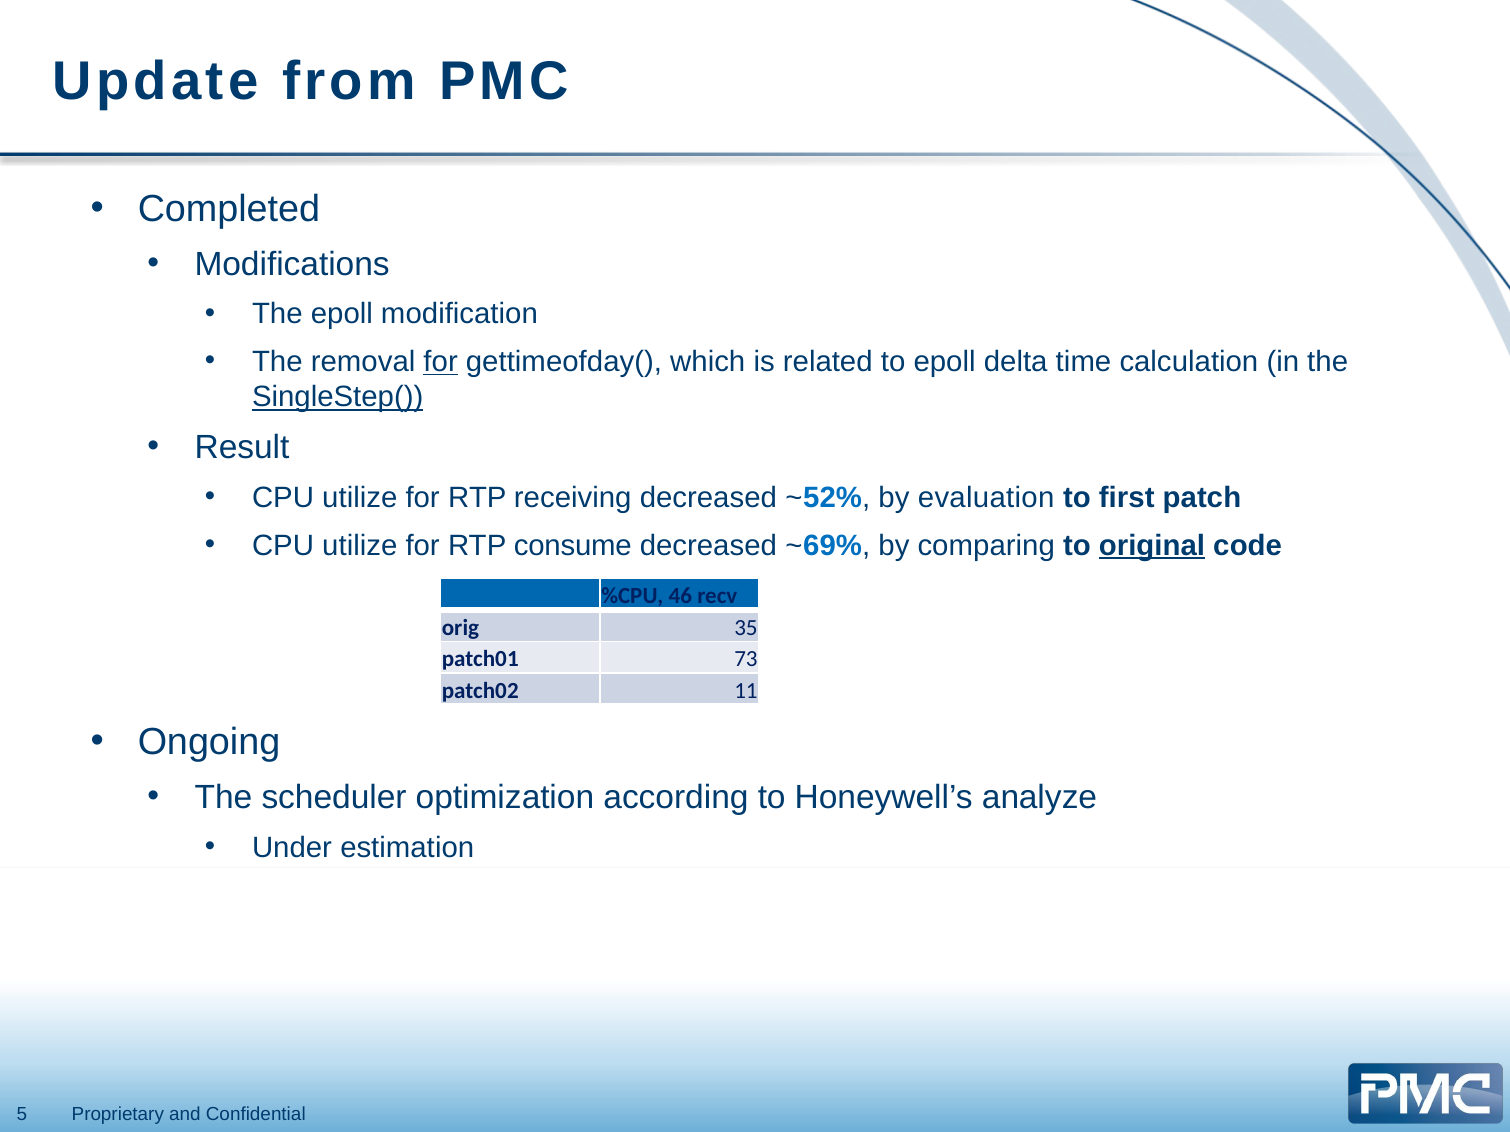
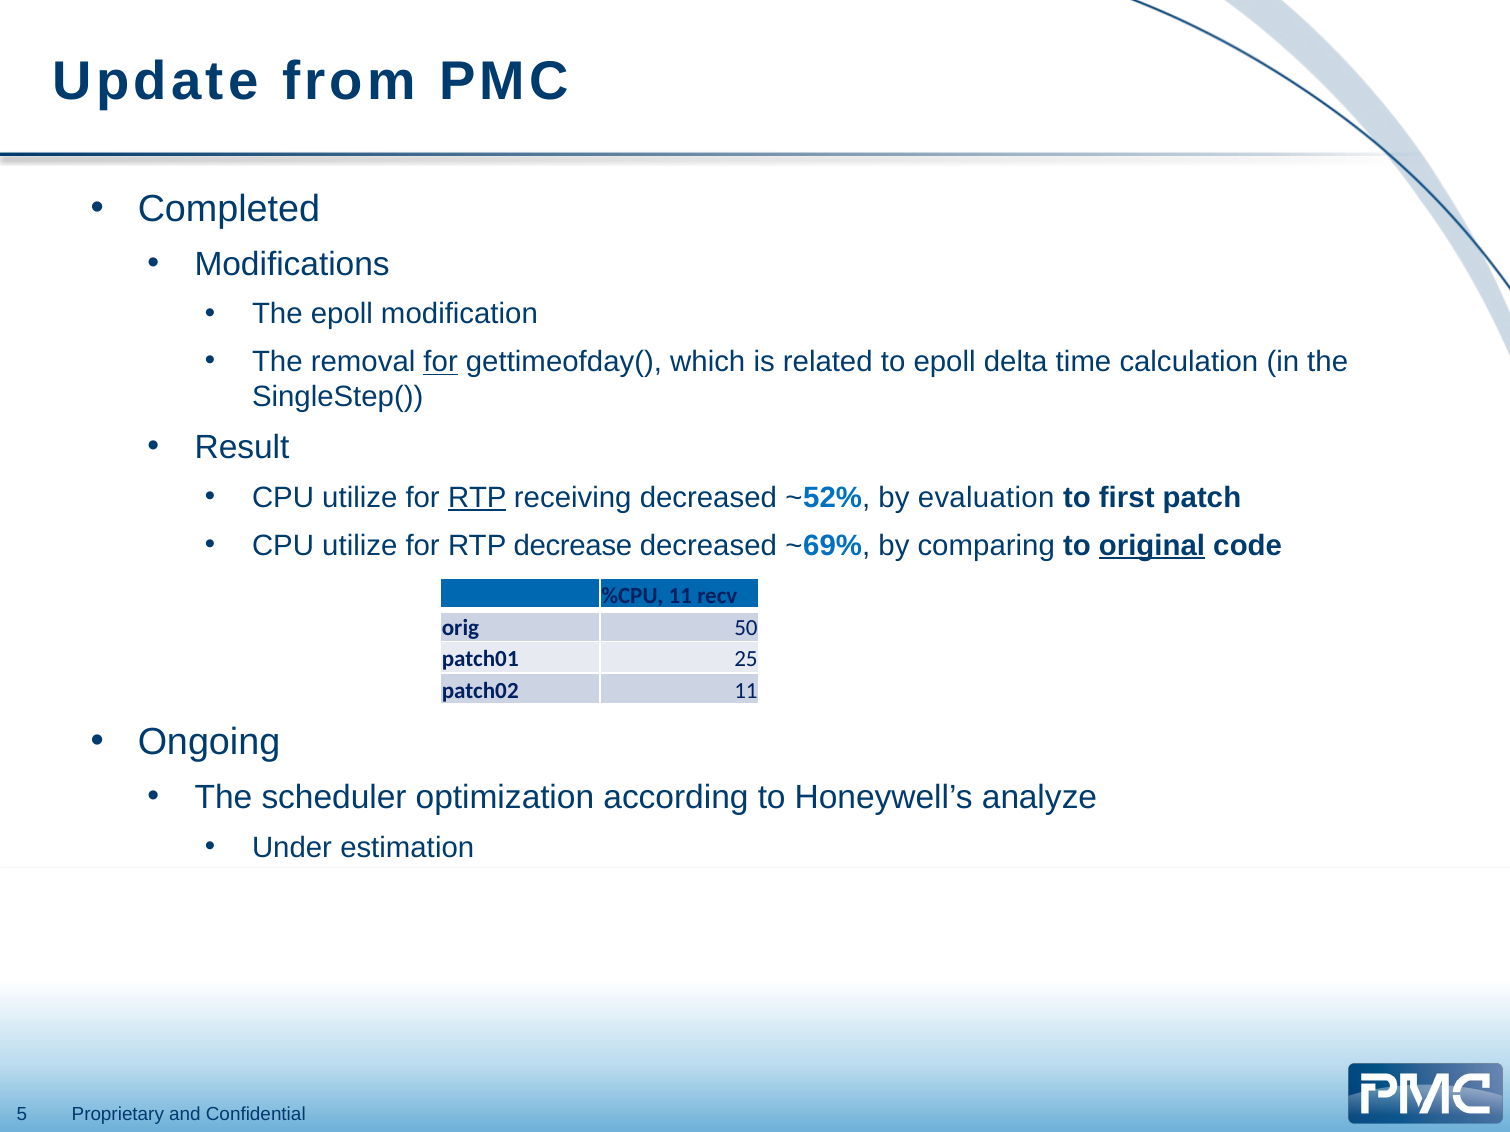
SingleStep( underline: present -> none
RTP at (477, 498) underline: none -> present
consume: consume -> decrease
%CPU 46: 46 -> 11
35: 35 -> 50
73: 73 -> 25
